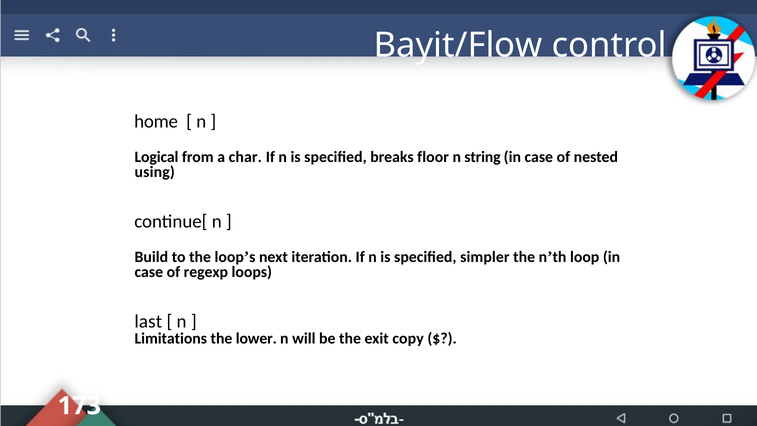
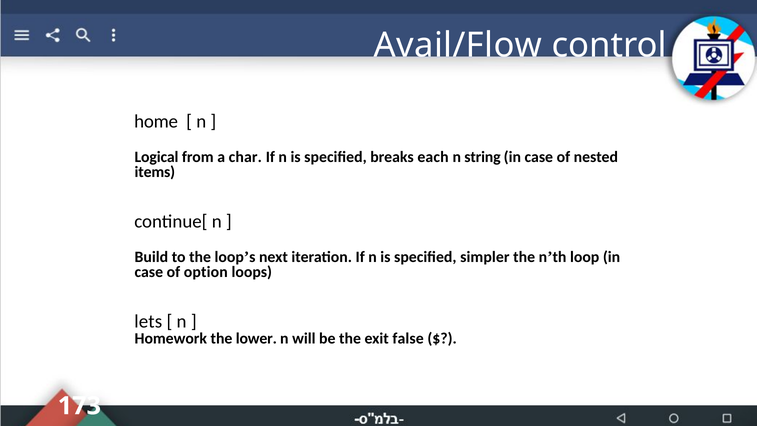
Bayit/Flow: Bayit/Flow -> Avail/Flow
floor: floor -> each
using: using -> items
regexp: regexp -> option
last: last -> lets
Limitations: Limitations -> Homework
copy: copy -> false
